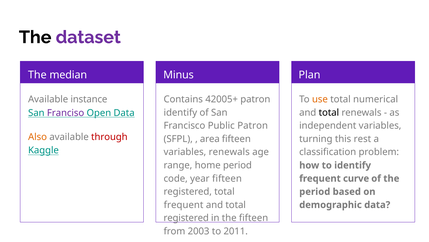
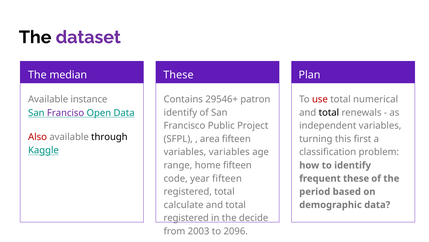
Minus at (179, 75): Minus -> These
42005+: 42005+ -> 29546+
use colour: orange -> red
Public Patron: Patron -> Project
Also colour: orange -> red
through colour: red -> black
rest: rest -> first
variables renewals: renewals -> variables
home period: period -> fifteen
frequent curve: curve -> these
frequent at (184, 204): frequent -> calculate
the fifteen: fifteen -> decide
2011: 2011 -> 2096
